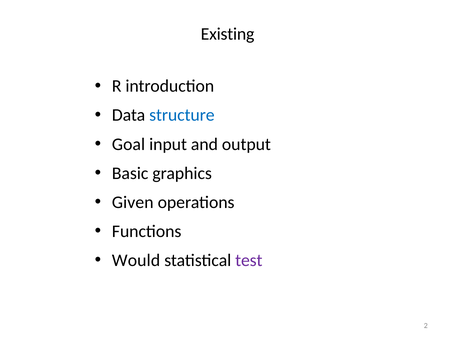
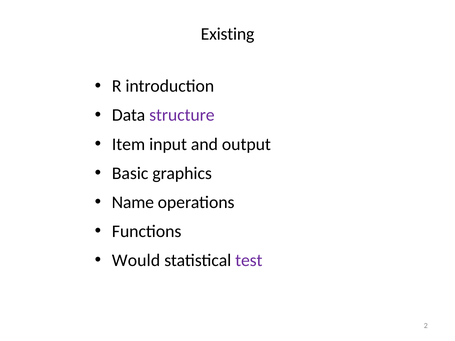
structure colour: blue -> purple
Goal: Goal -> Item
Given: Given -> Name
